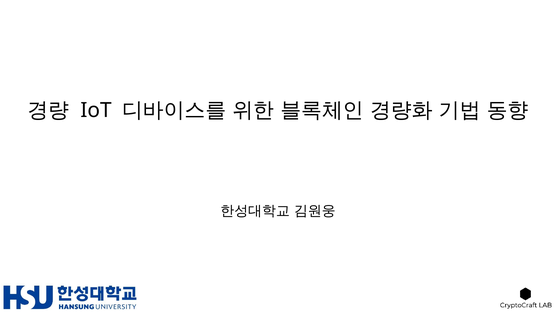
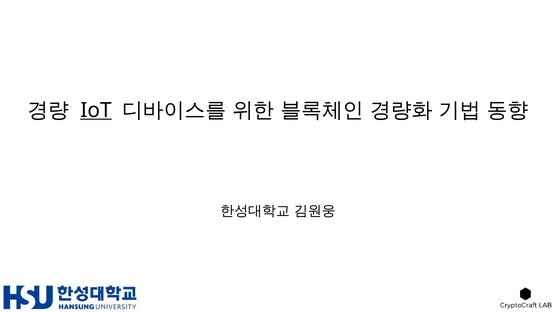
IoT underline: none -> present
